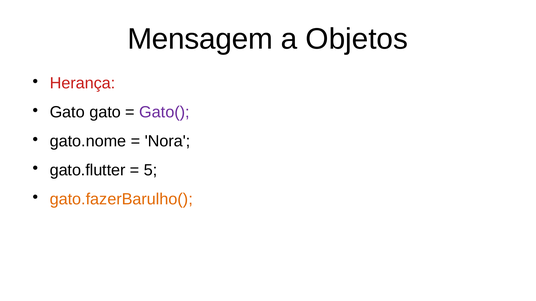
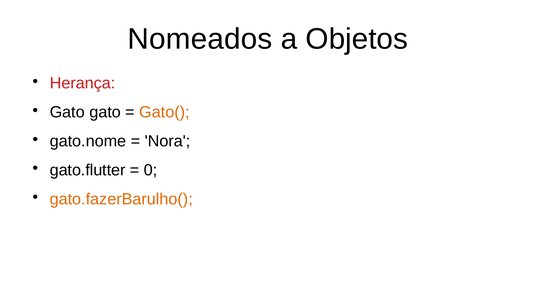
Mensagem: Mensagem -> Nomeados
Gato( colour: purple -> orange
5: 5 -> 0
